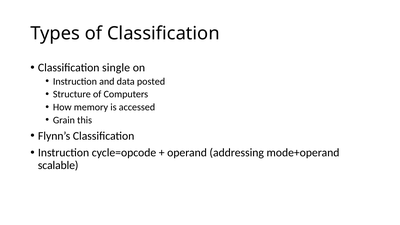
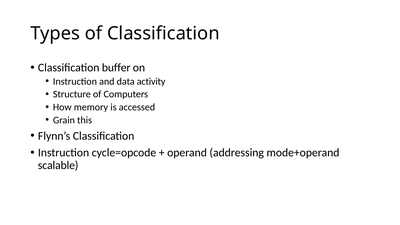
single: single -> buffer
posted: posted -> activity
